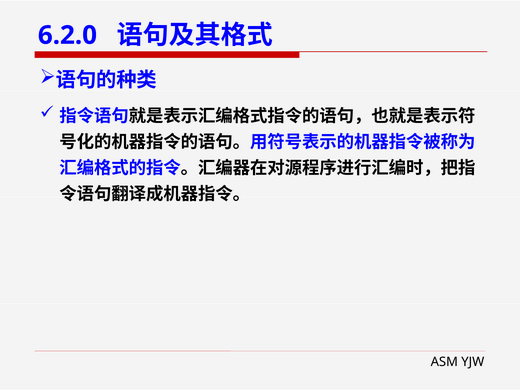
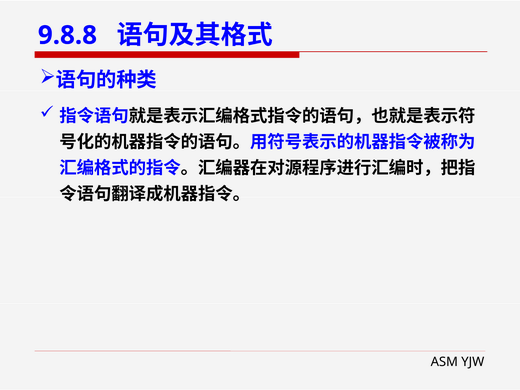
6.2.0: 6.2.0 -> 9.8.8
